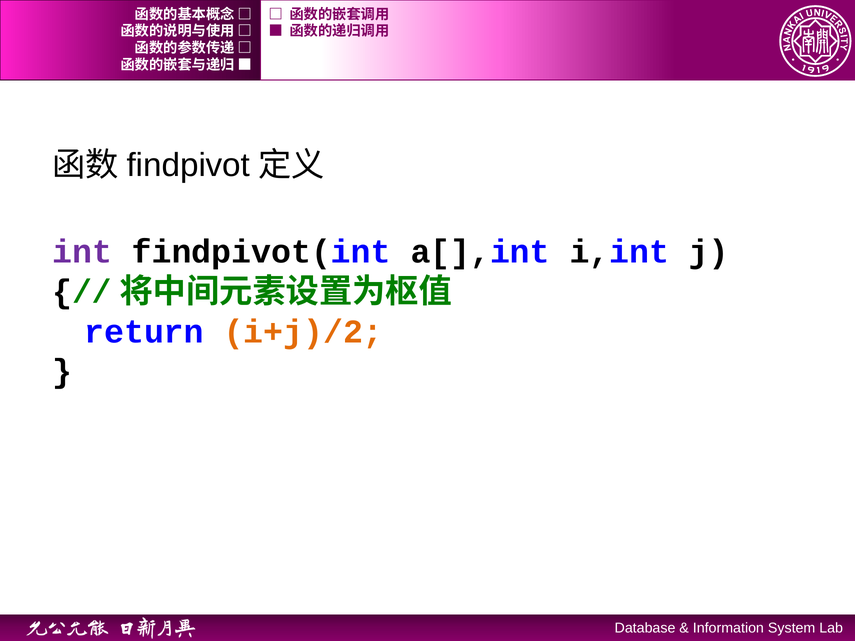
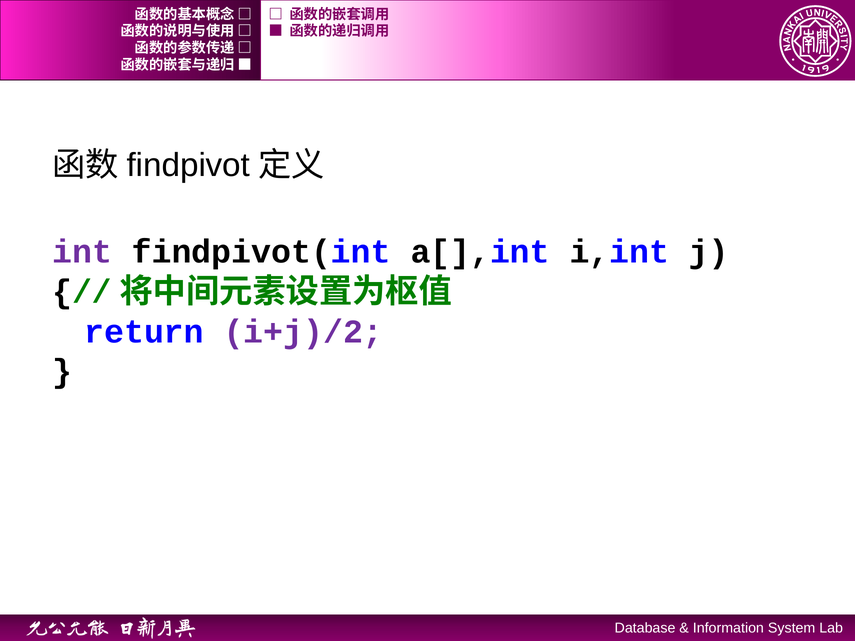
i+j)/2 colour: orange -> purple
